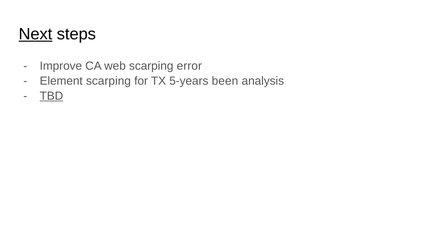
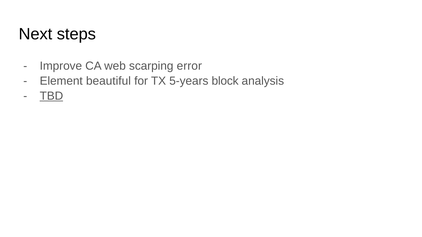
Next underline: present -> none
Element scarping: scarping -> beautiful
been: been -> block
